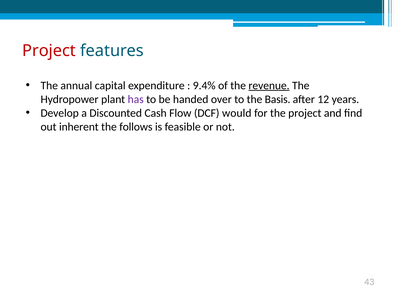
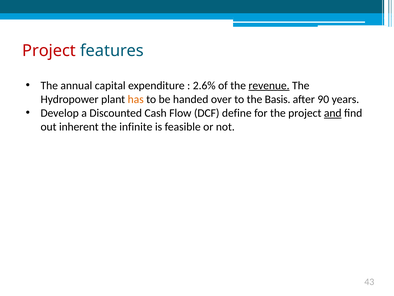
9.4%: 9.4% -> 2.6%
has colour: purple -> orange
12: 12 -> 90
would: would -> define
and underline: none -> present
follows: follows -> infinite
